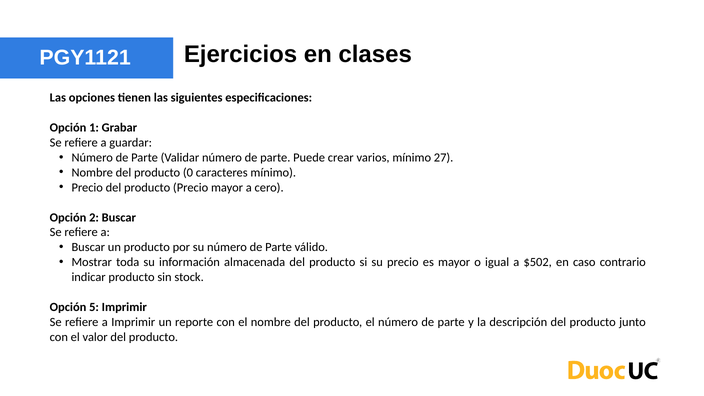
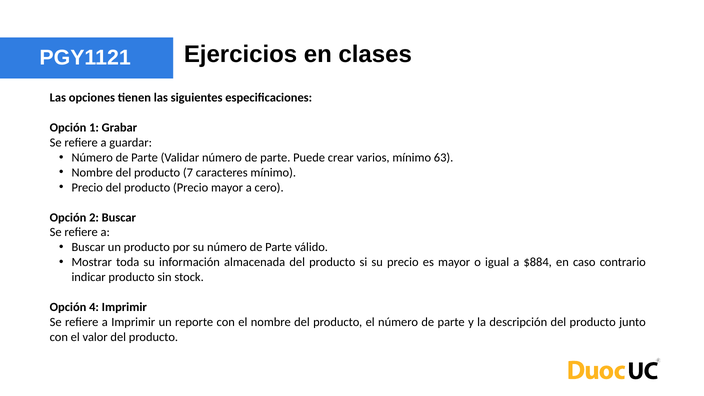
27: 27 -> 63
0: 0 -> 7
$502: $502 -> $884
5: 5 -> 4
